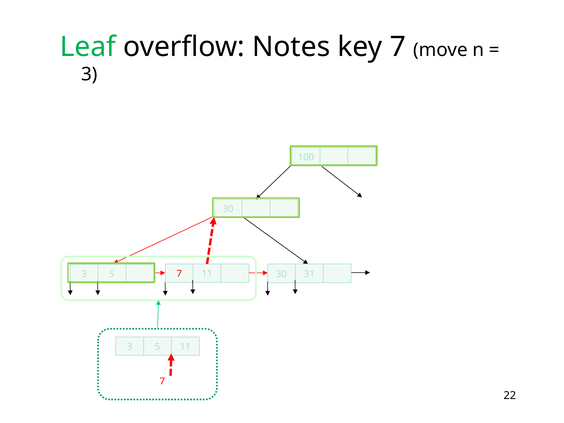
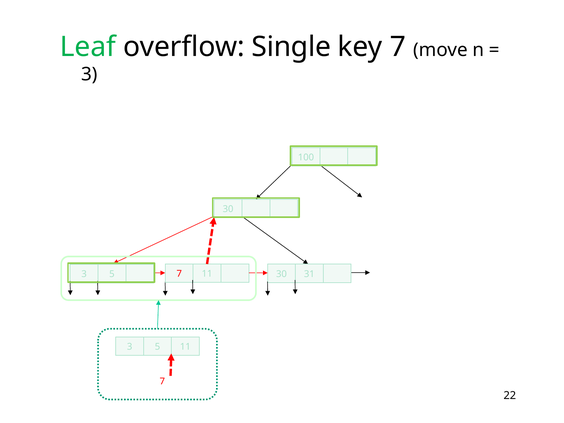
Notes: Notes -> Single
